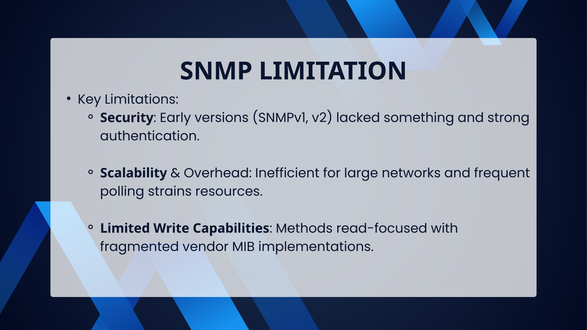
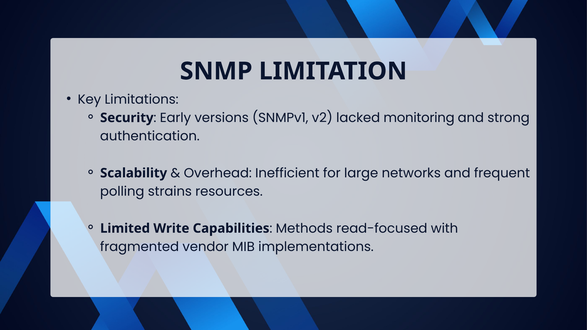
something: something -> monitoring
